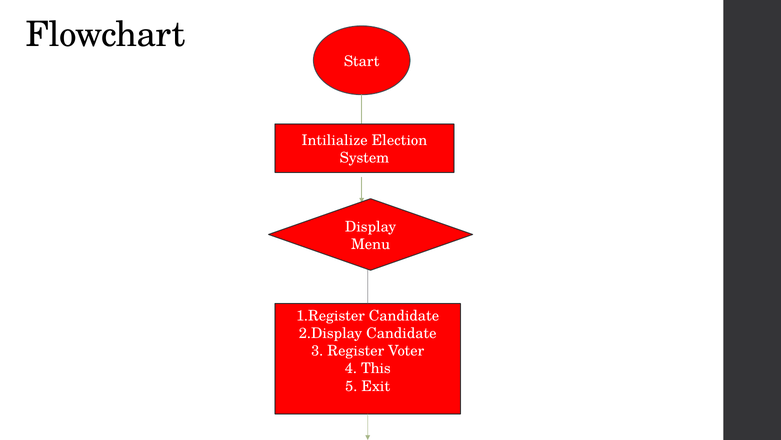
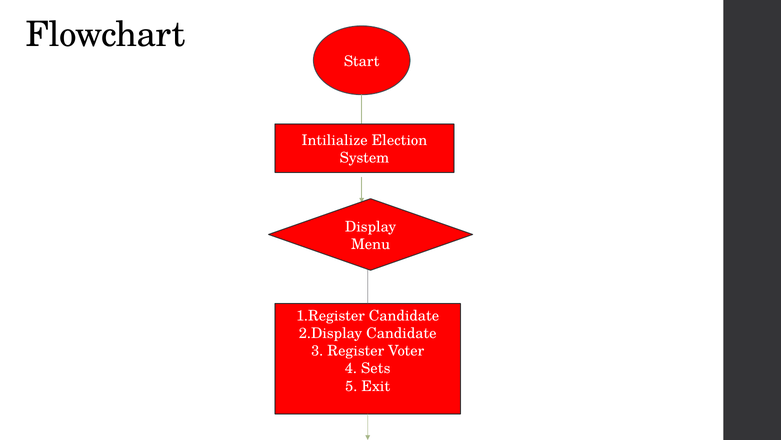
This: This -> Sets
